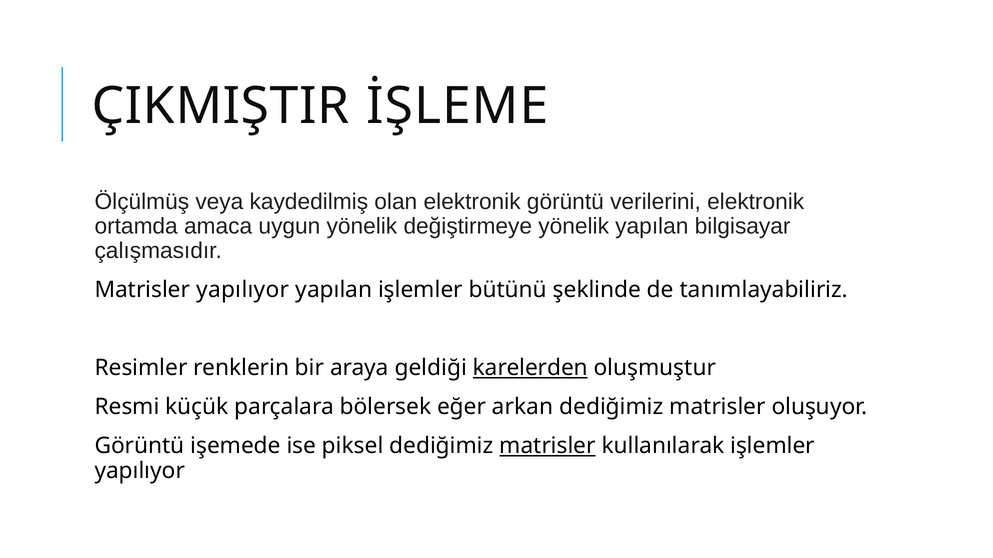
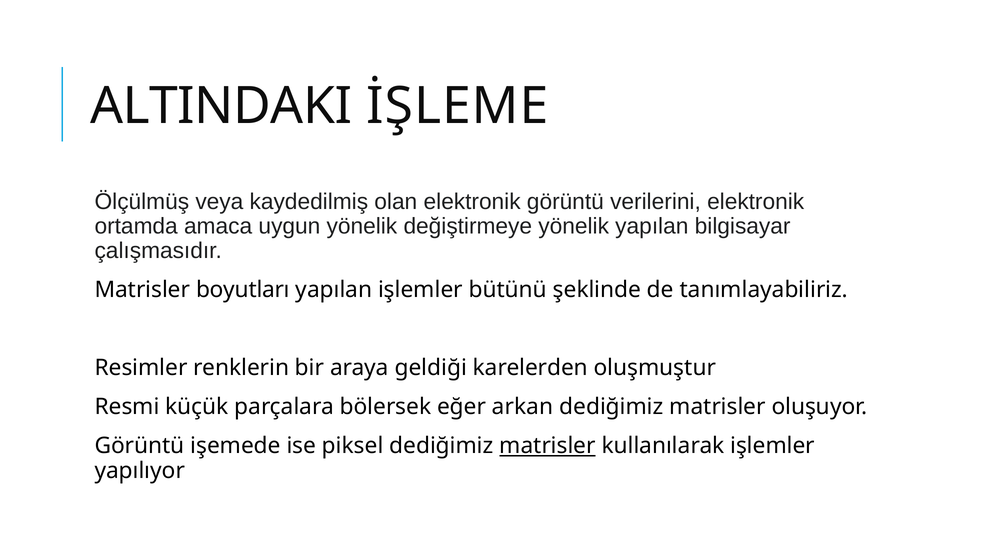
ÇIKMIŞTIR: ÇIKMIŞTIR -> ALTINDAKI
Matrisler yapılıyor: yapılıyor -> boyutları
karelerden underline: present -> none
